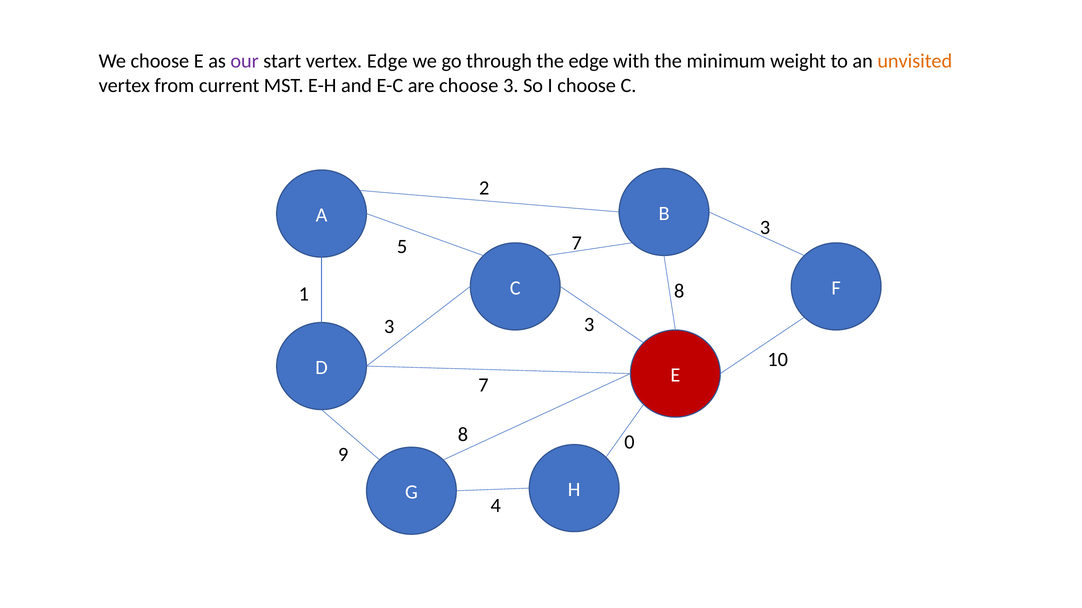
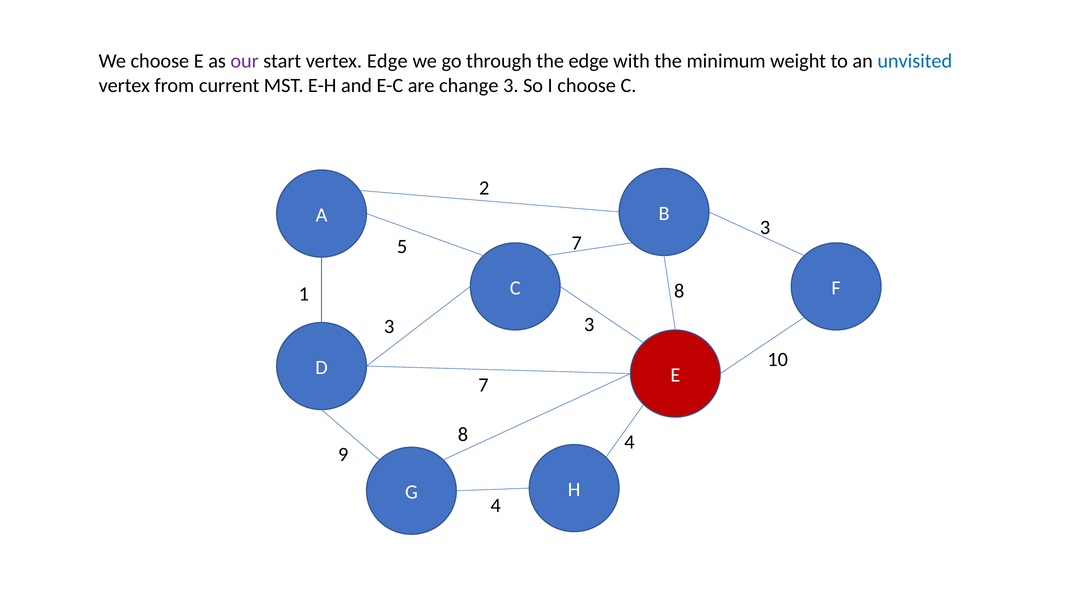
unvisited colour: orange -> blue
are choose: choose -> change
0 at (629, 443): 0 -> 4
